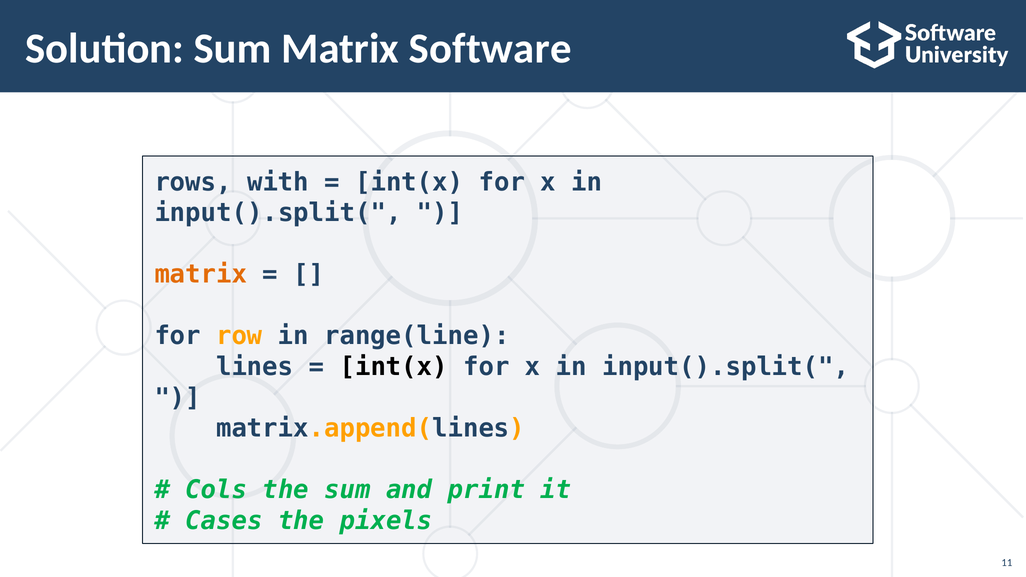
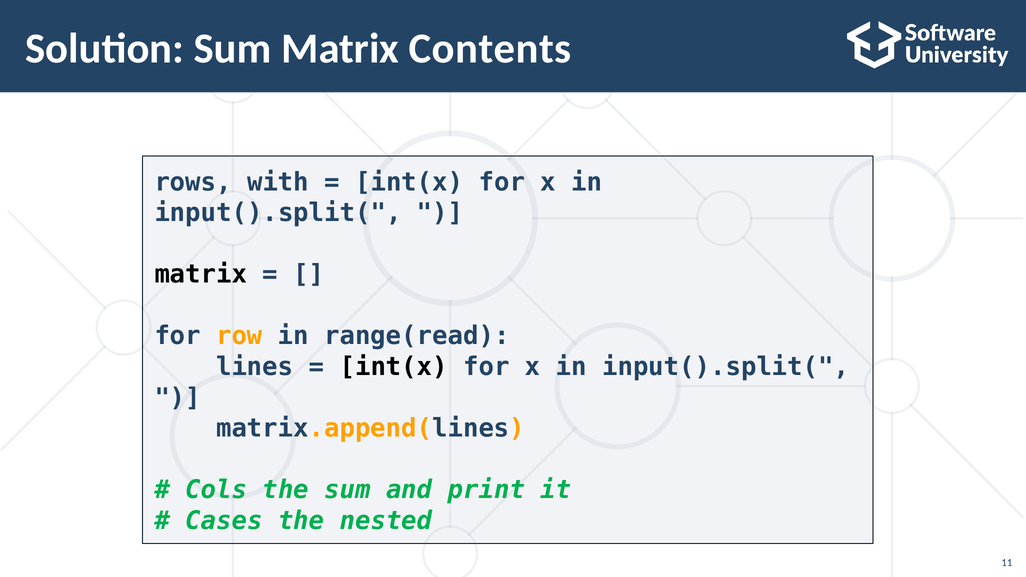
Software: Software -> Contents
matrix at (201, 275) colour: orange -> black
range(line: range(line -> range(read
pixels: pixels -> nested
